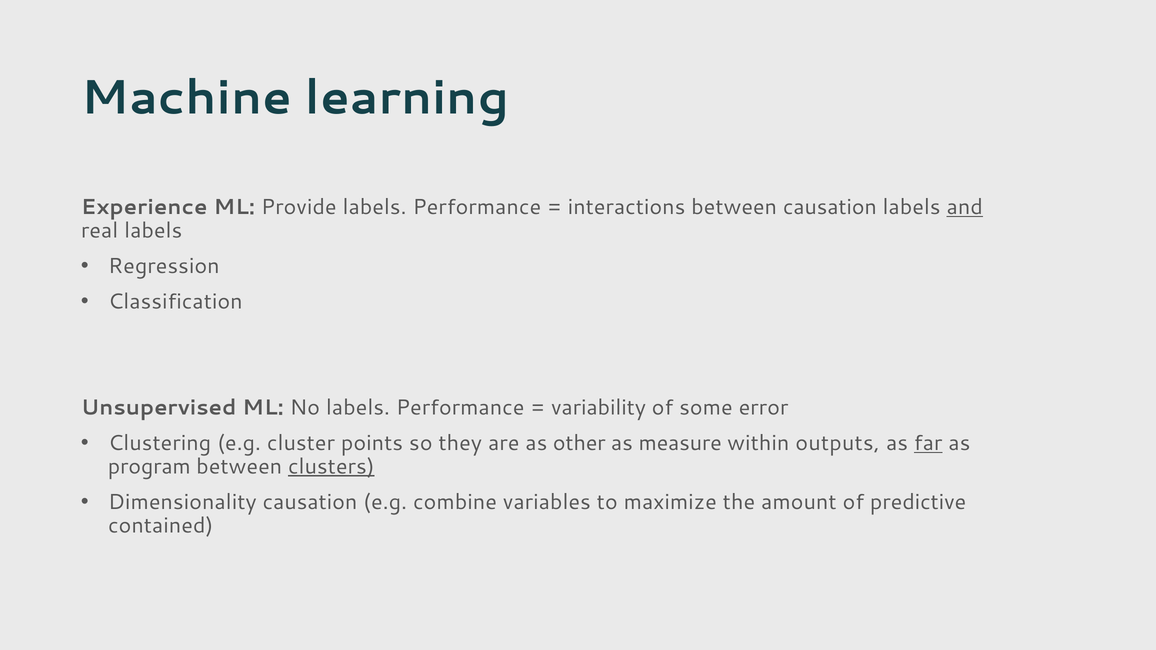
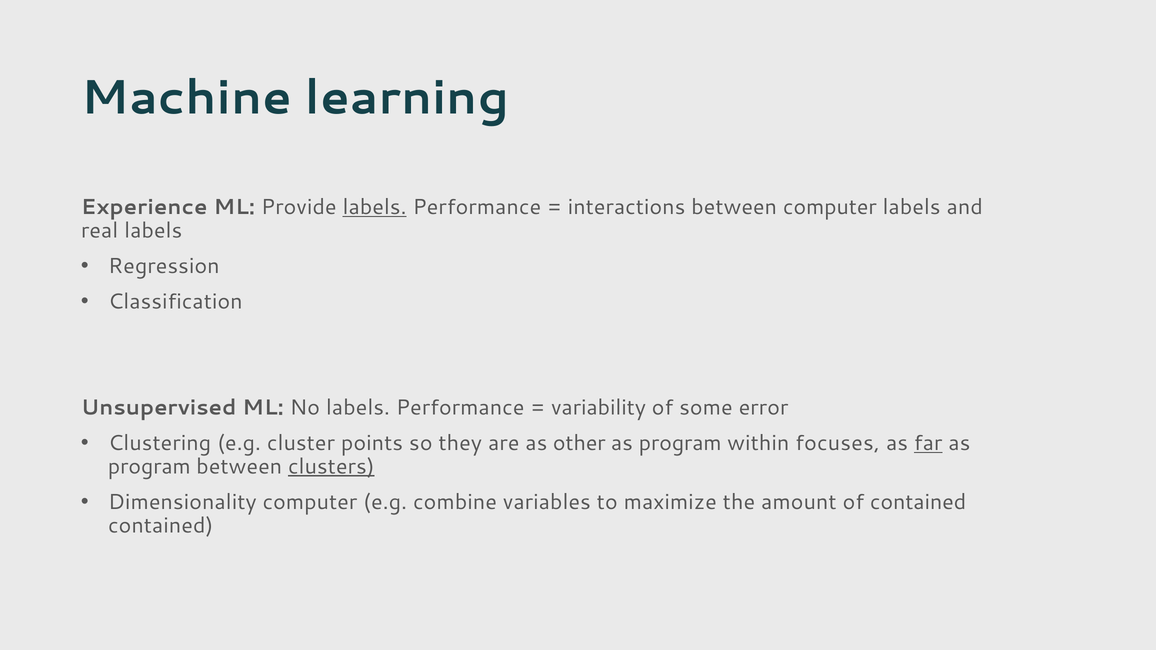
labels at (375, 207) underline: none -> present
between causation: causation -> computer
and underline: present -> none
measure at (680, 443): measure -> program
outputs: outputs -> focuses
Dimensionality causation: causation -> computer
of predictive: predictive -> contained
